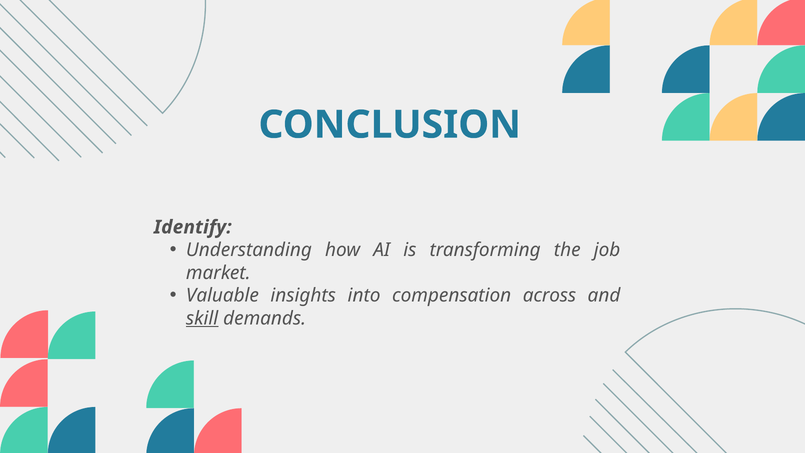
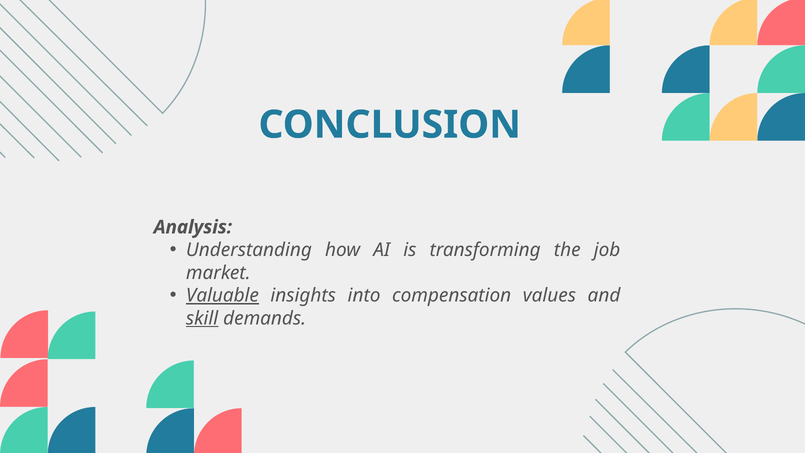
Identify: Identify -> Analysis
Valuable underline: none -> present
across: across -> values
